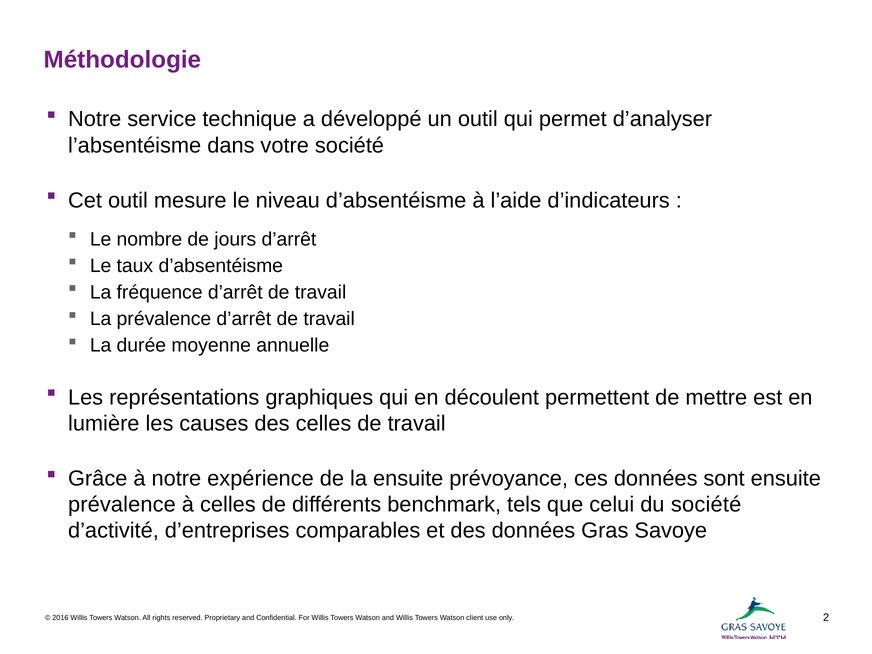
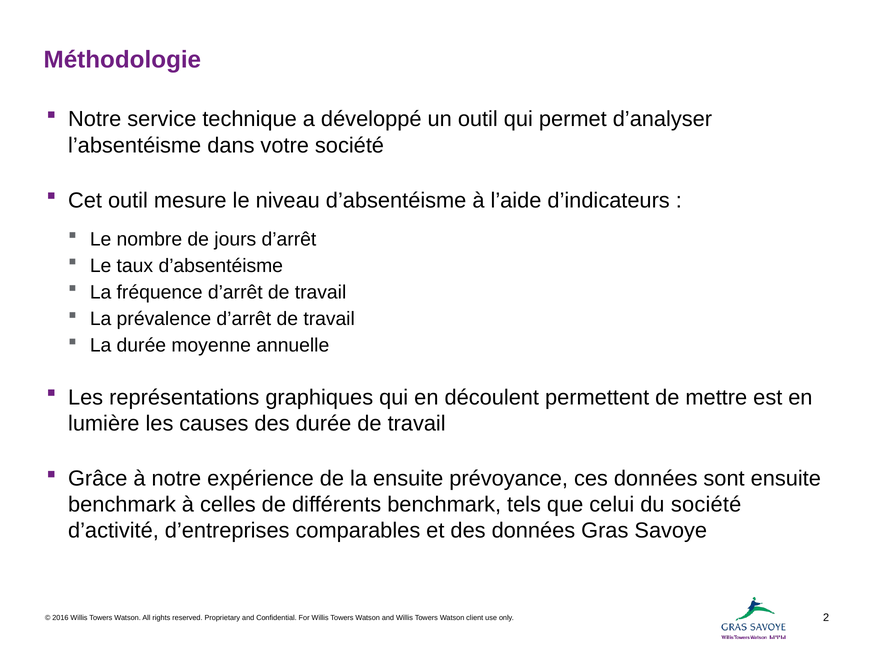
des celles: celles -> durée
prévalence at (122, 505): prévalence -> benchmark
